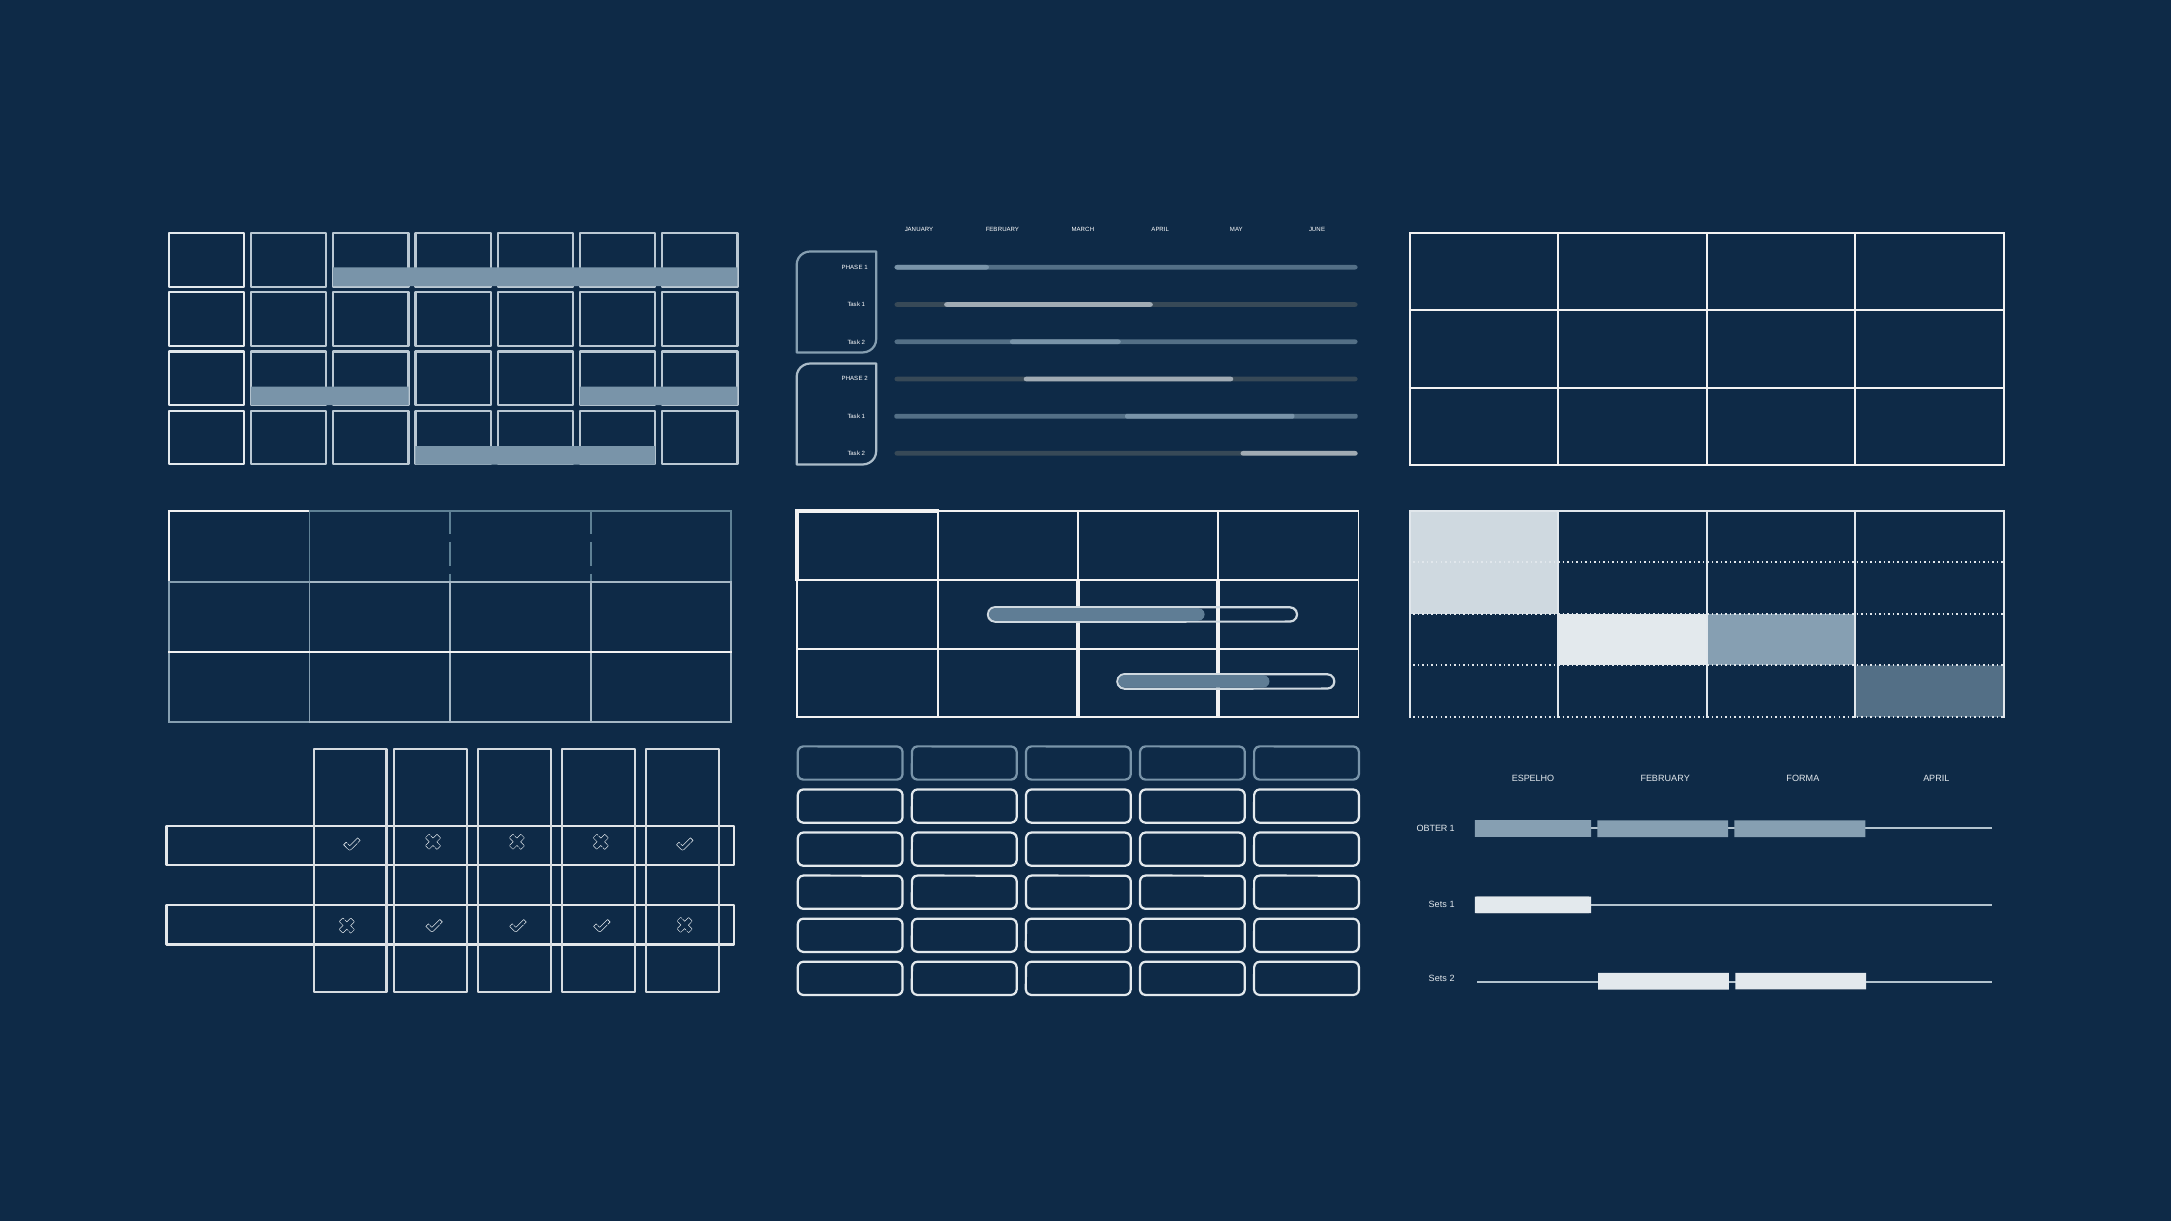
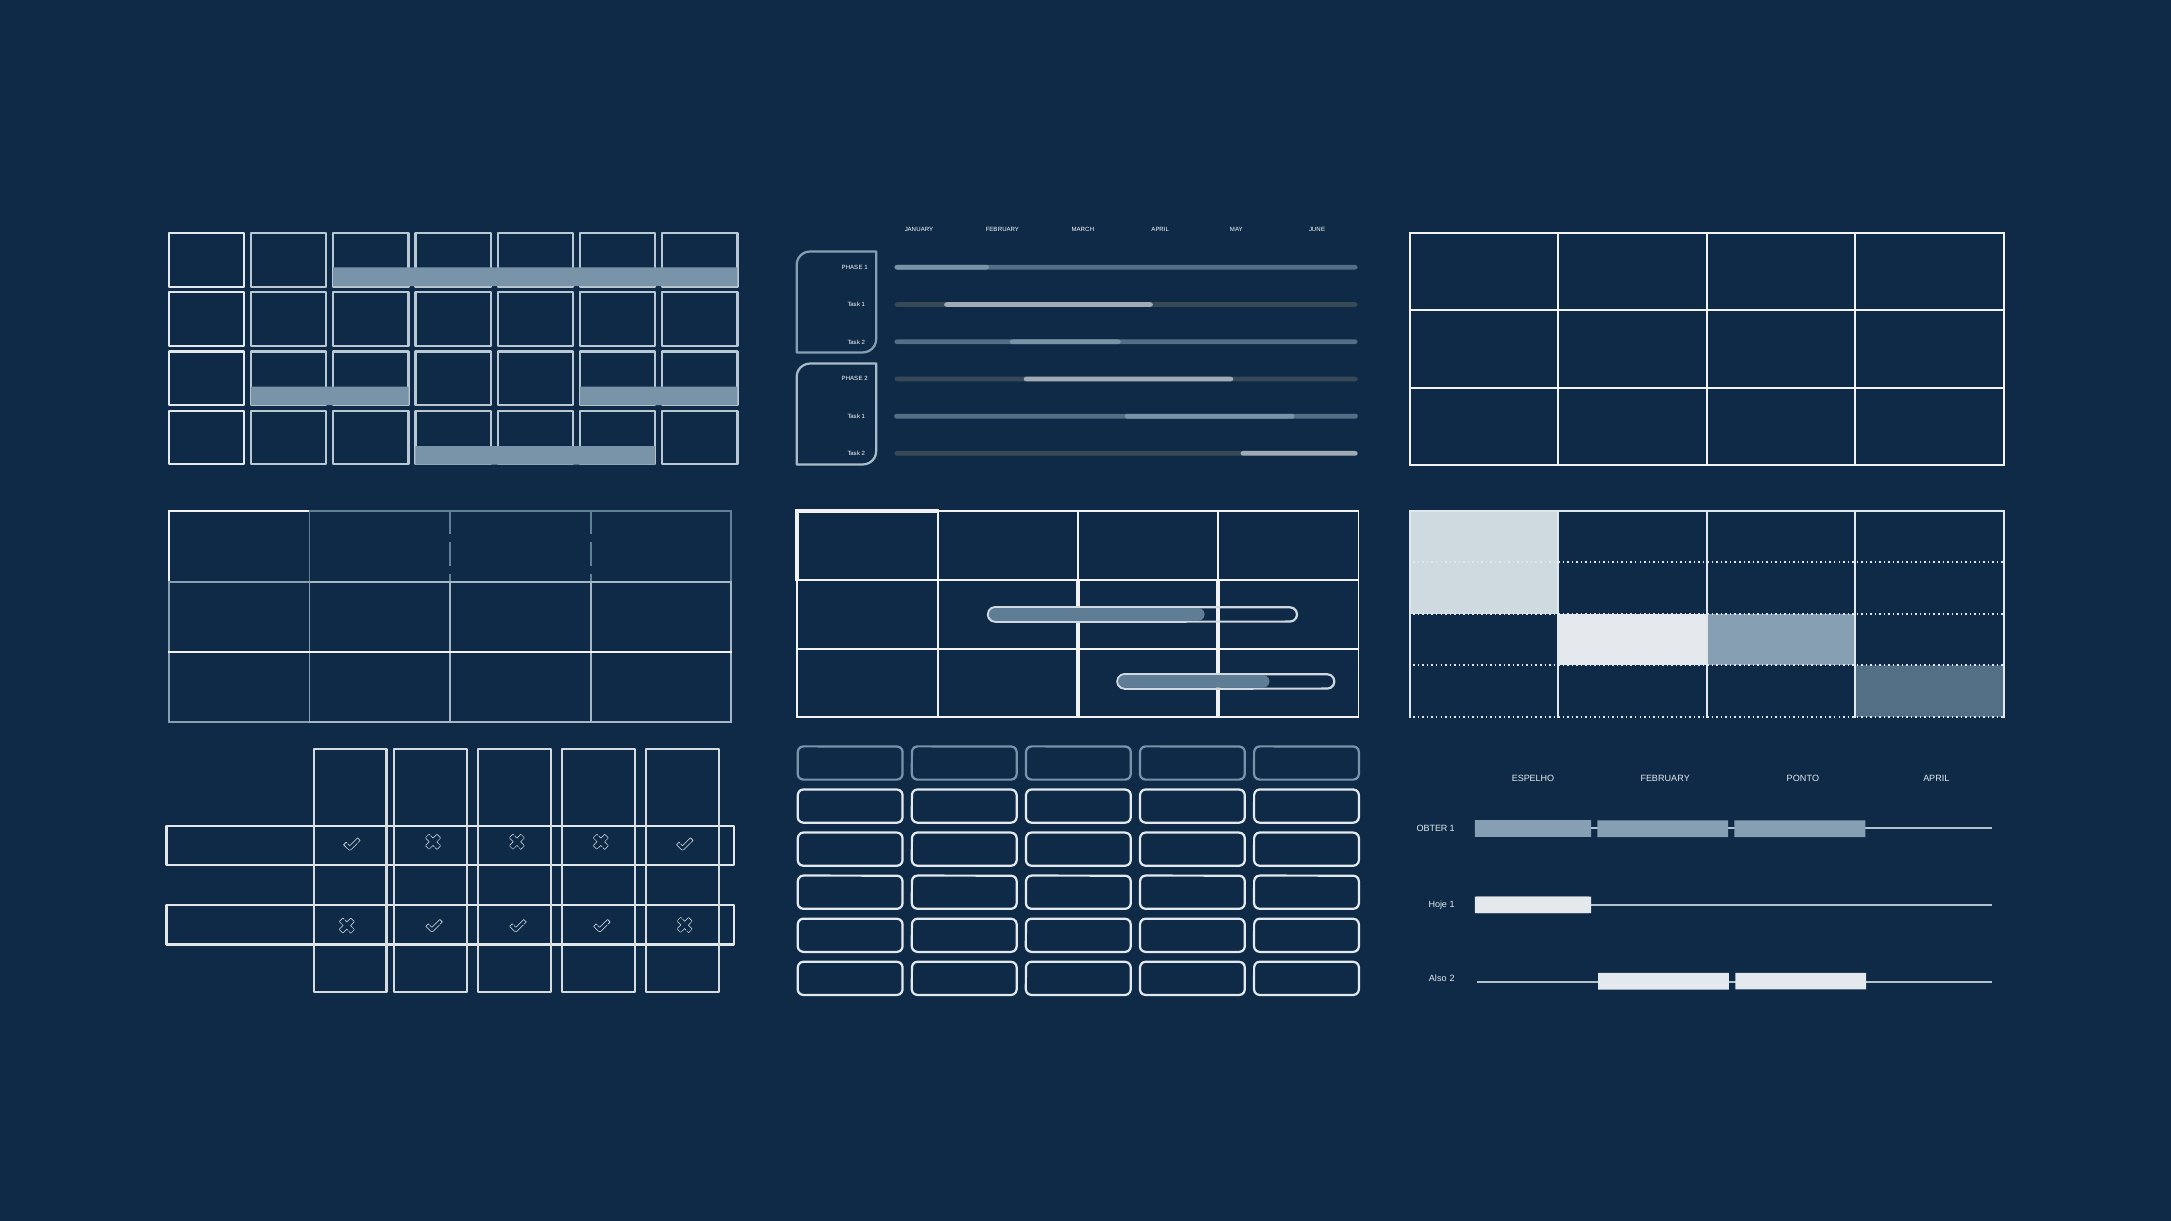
FORMA: FORMA -> PONTO
Sets at (1438, 904): Sets -> Hoje
Sets at (1438, 979): Sets -> Also
